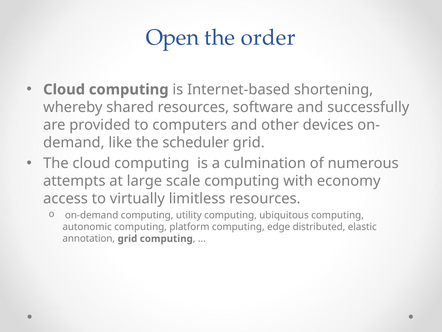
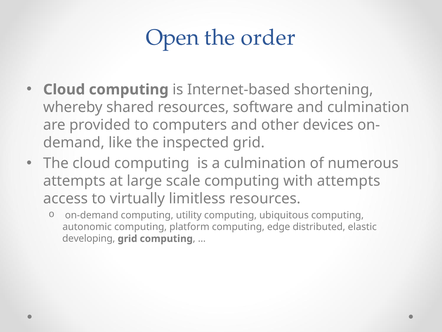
and successfully: successfully -> culmination
scheduler: scheduler -> inspected
with economy: economy -> attempts
annotation: annotation -> developing
